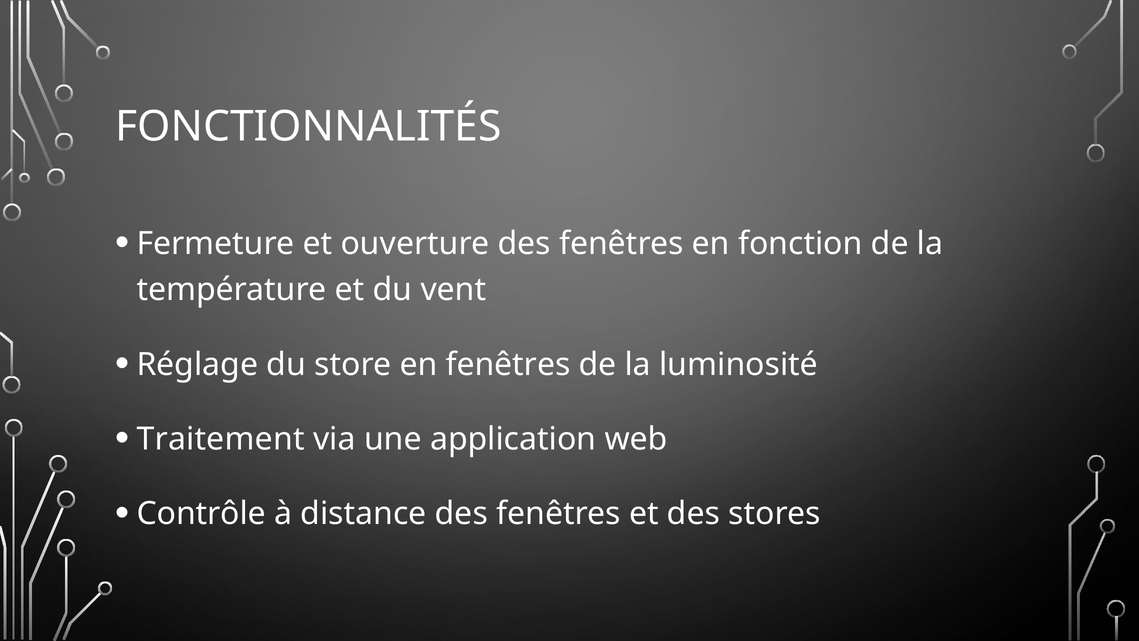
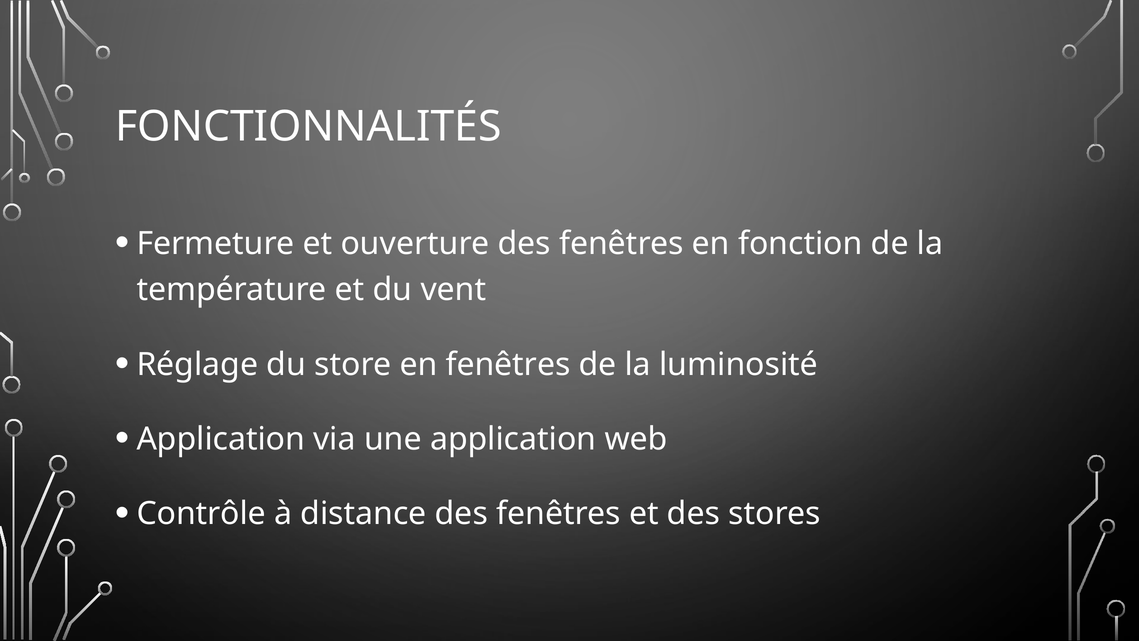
Traitement at (221, 439): Traitement -> Application
